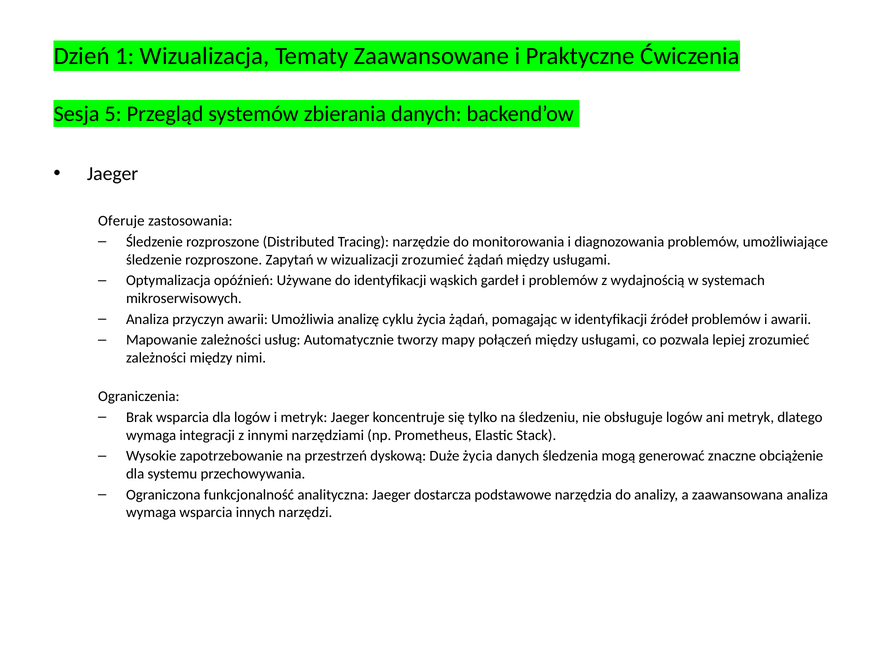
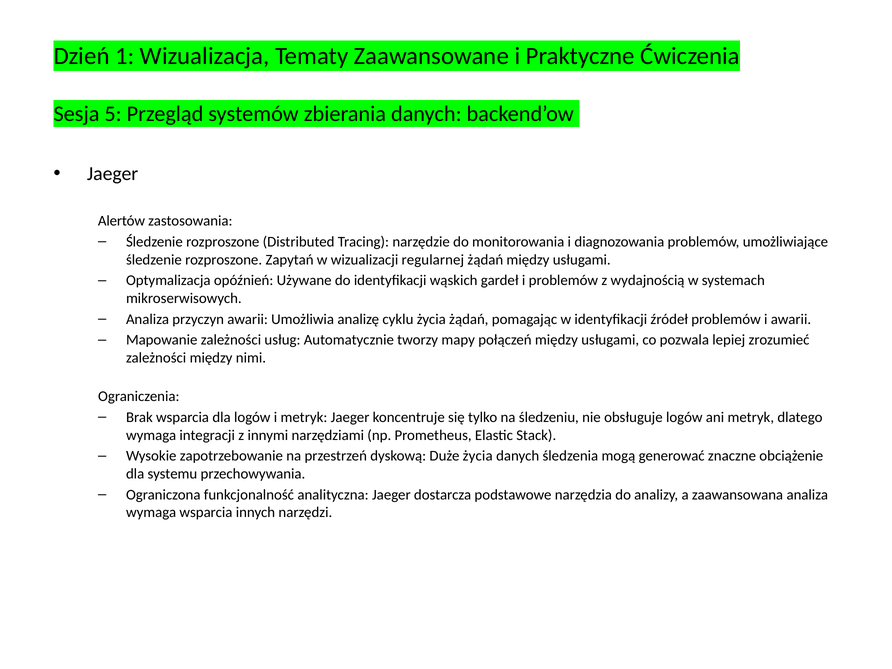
Oferuje: Oferuje -> Alertów
wizualizacji zrozumieć: zrozumieć -> regularnej
